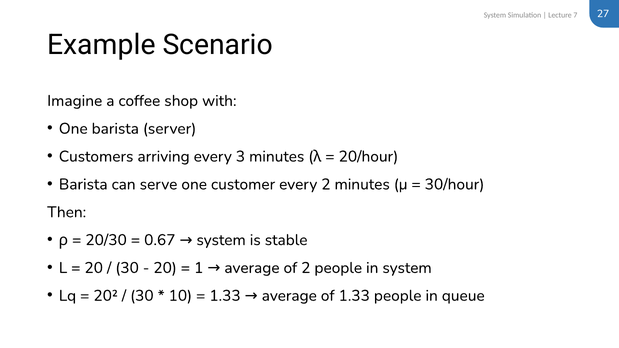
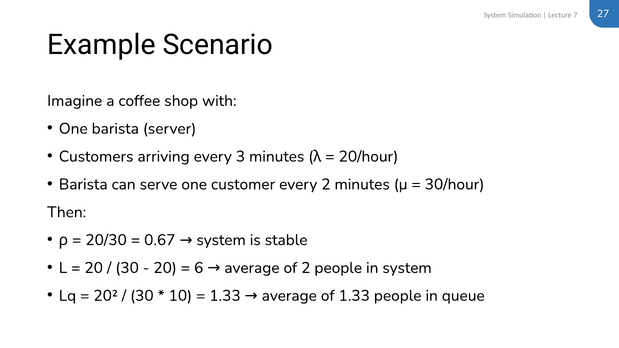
1: 1 -> 6
